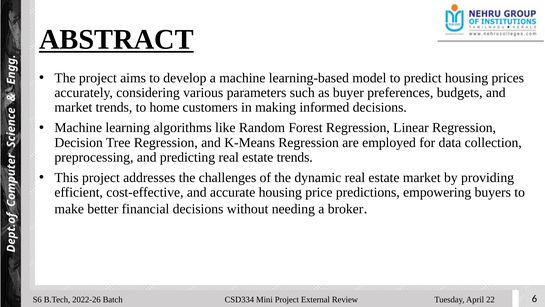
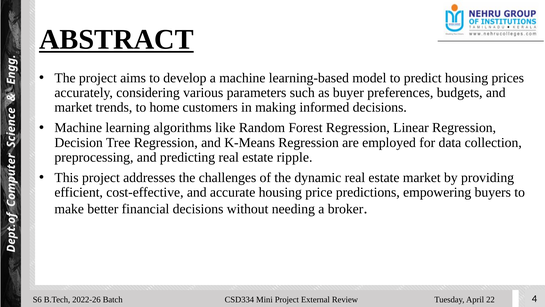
estate trends: trends -> ripple
6: 6 -> 4
